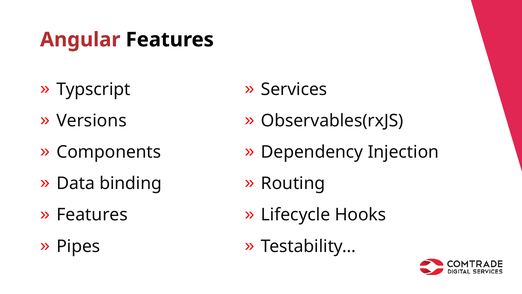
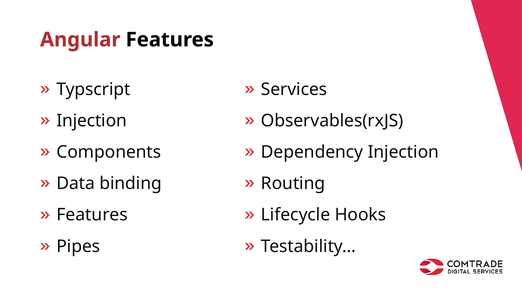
Versions at (92, 121): Versions -> Injection
